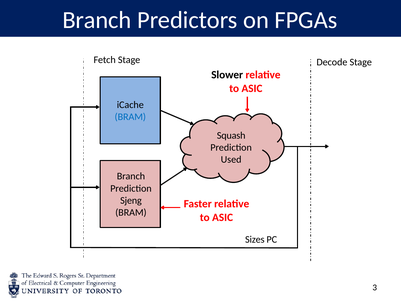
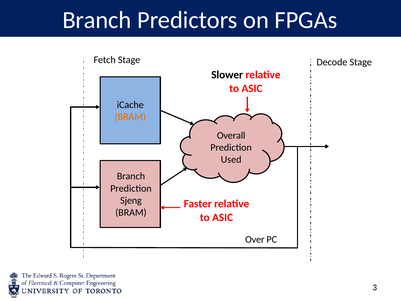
BRAM at (130, 117) colour: blue -> orange
Squash: Squash -> Overall
Sizes: Sizes -> Over
